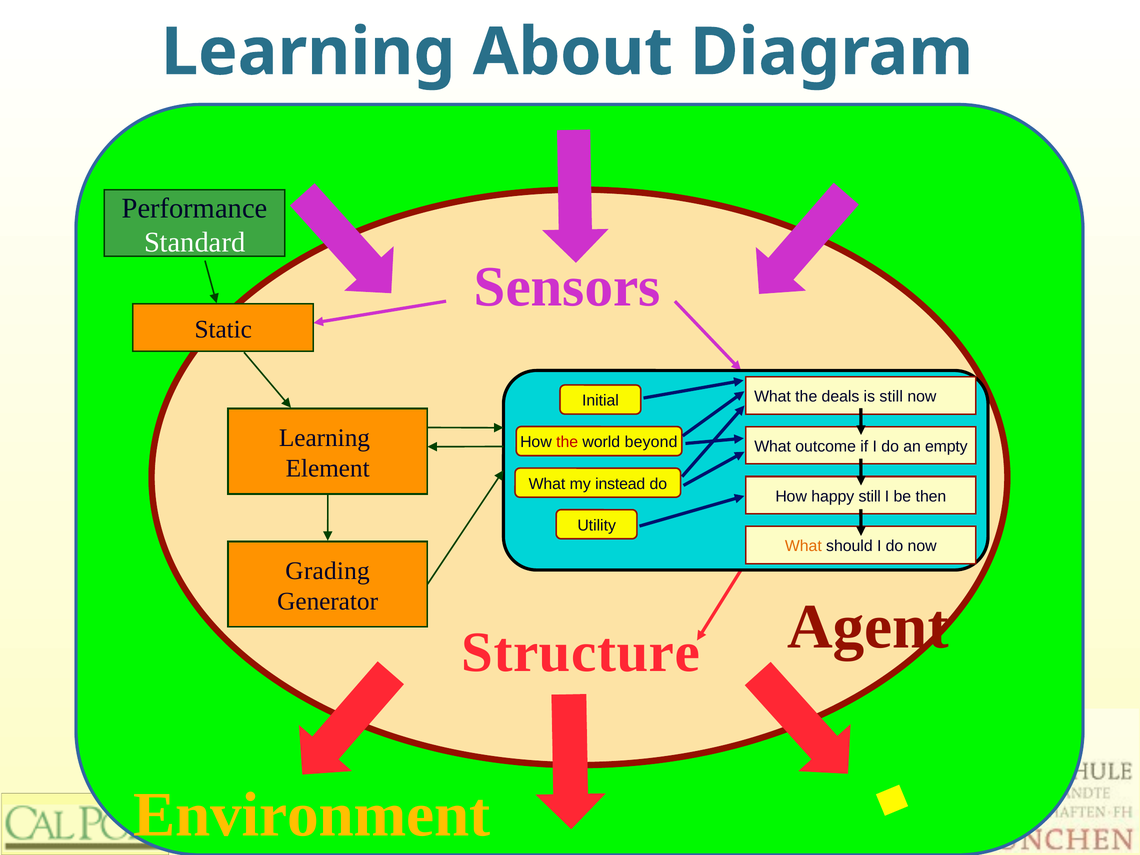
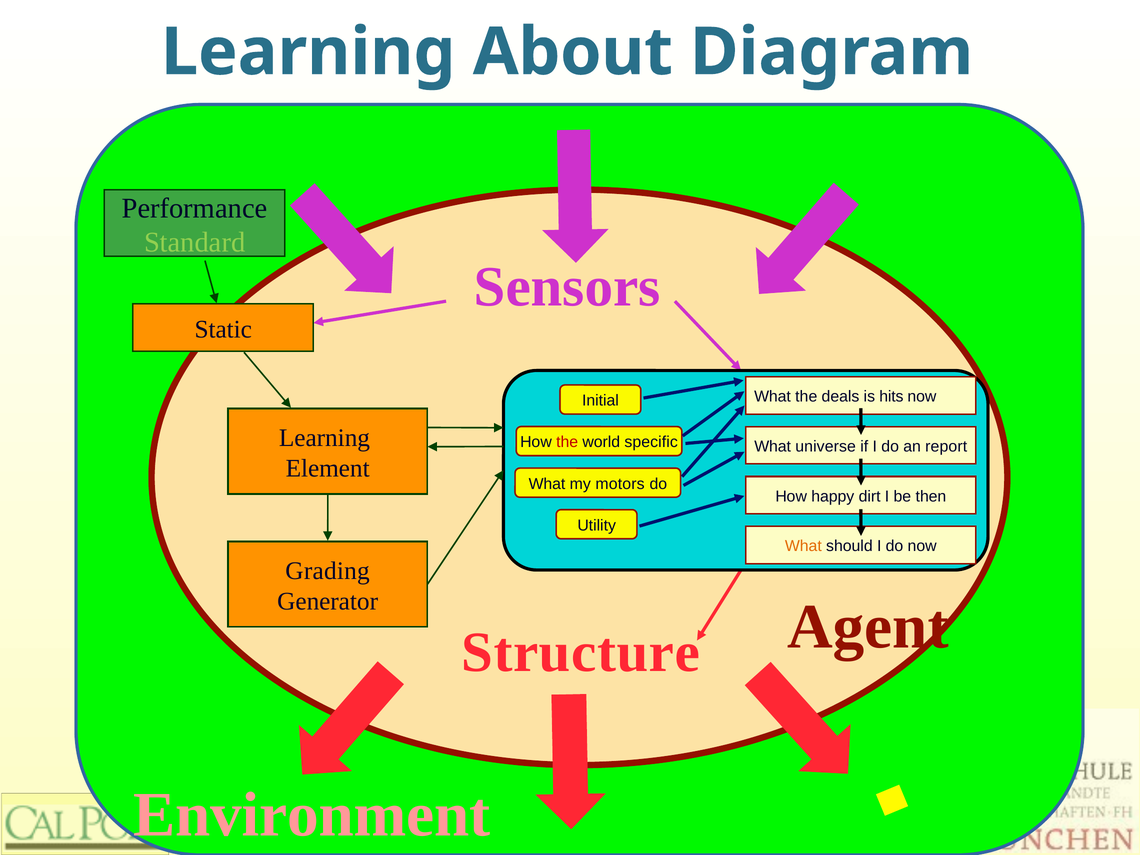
Standard colour: white -> light green
is still: still -> hits
beyond: beyond -> specific
outcome: outcome -> universe
empty: empty -> report
instead: instead -> motors
happy still: still -> dirt
Environment colour: yellow -> pink
